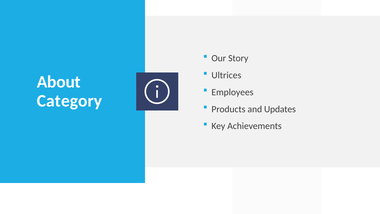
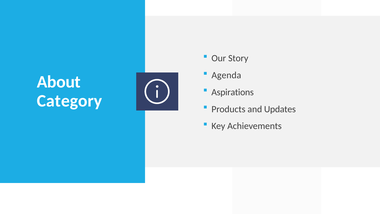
Ultrices: Ultrices -> Agenda
Employees: Employees -> Aspirations
